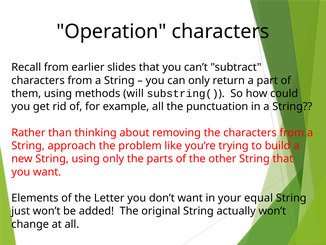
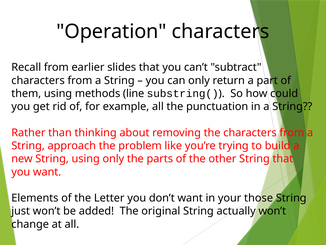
will: will -> line
equal: equal -> those
